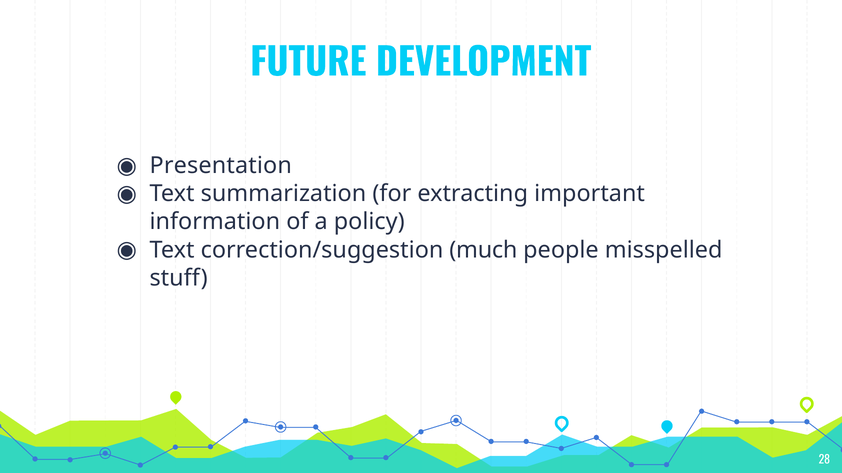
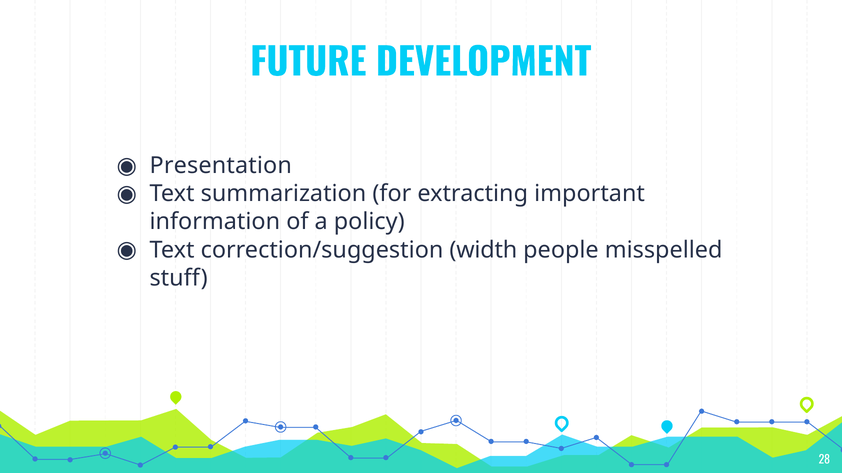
much: much -> width
